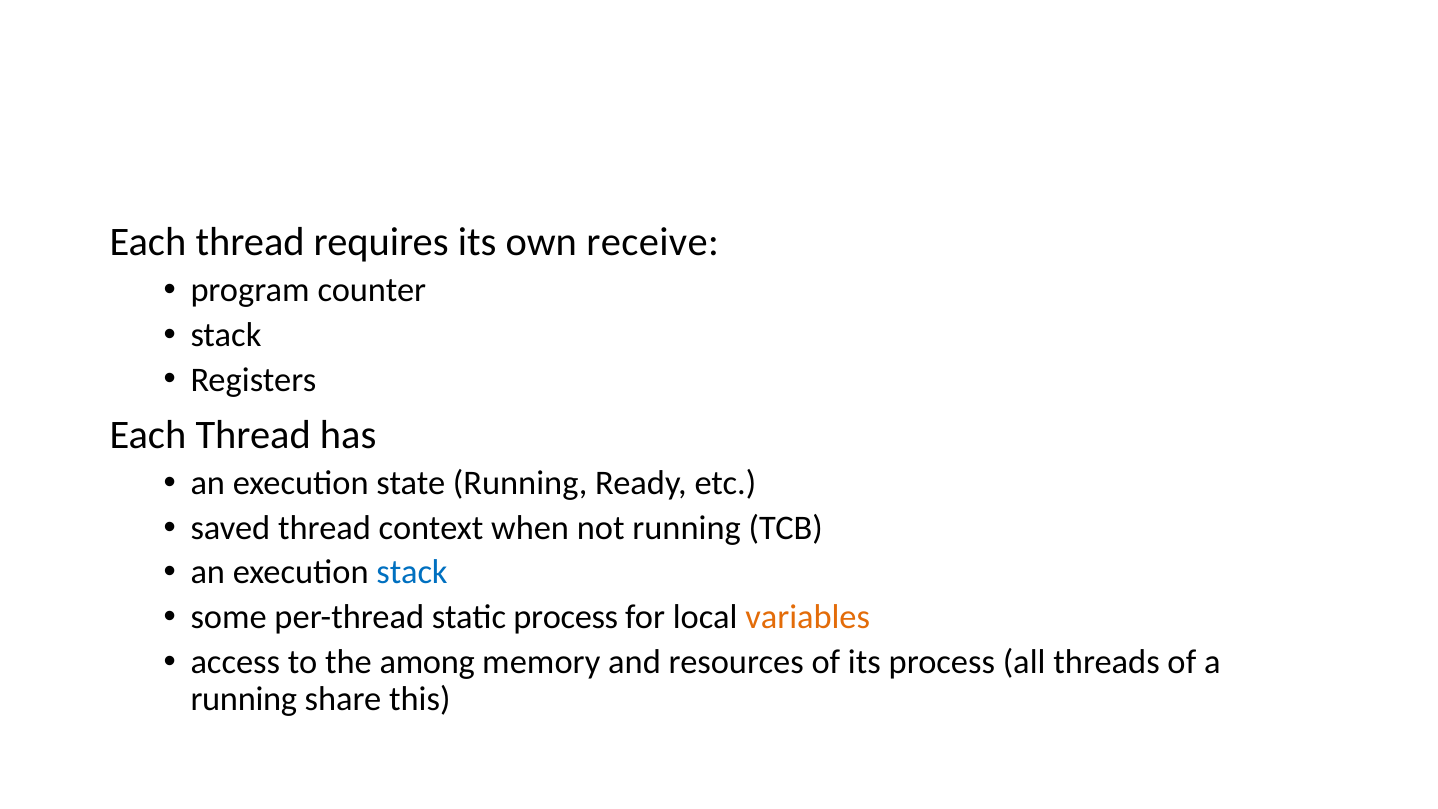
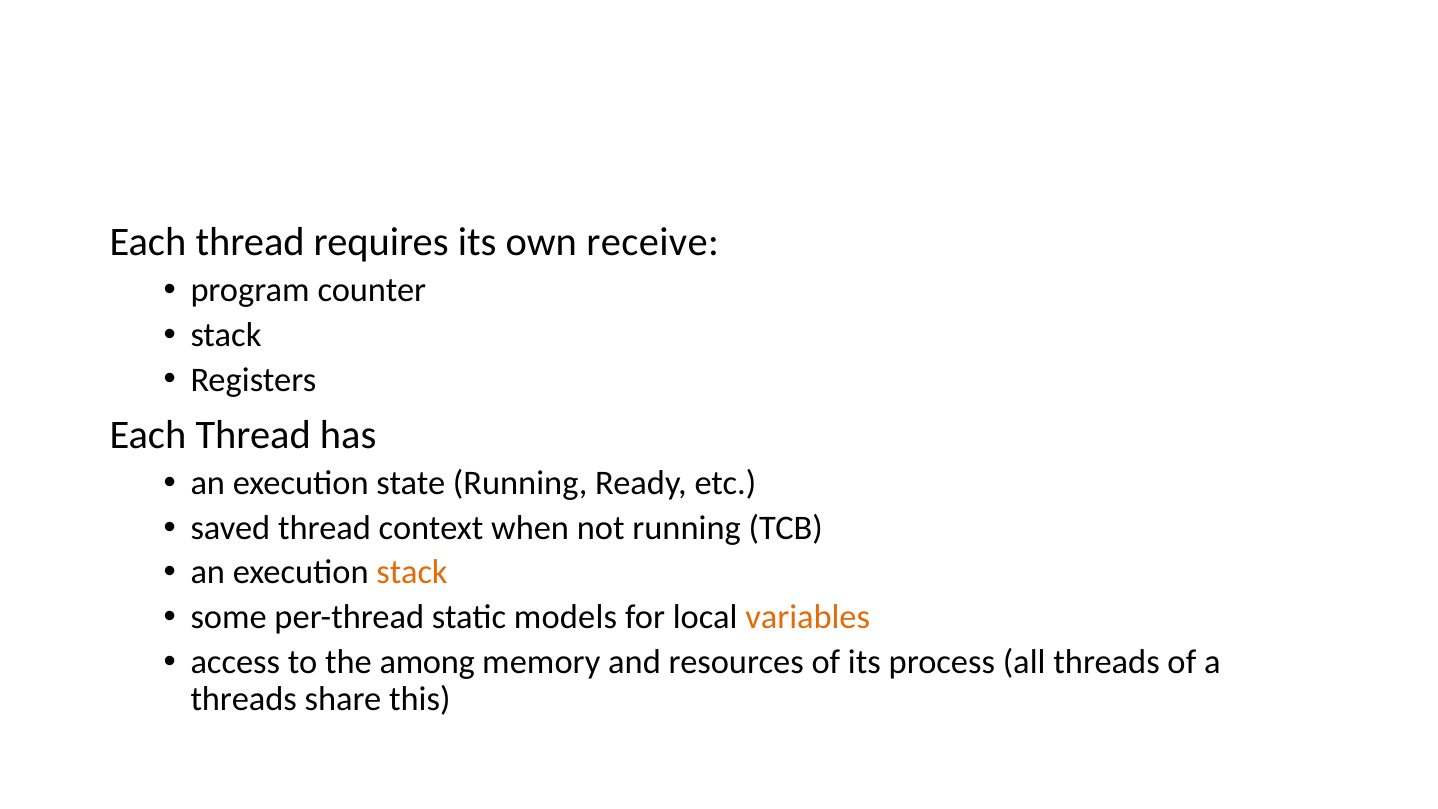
stack at (412, 572) colour: blue -> orange
static process: process -> models
running at (244, 699): running -> threads
